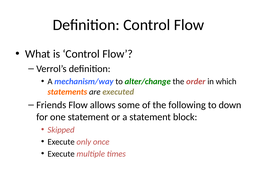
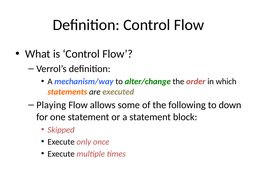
Friends: Friends -> Playing
